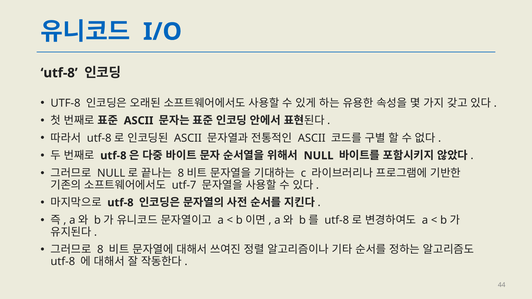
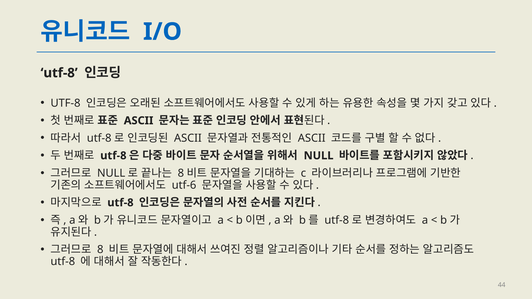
utf-7: utf-7 -> utf-6
